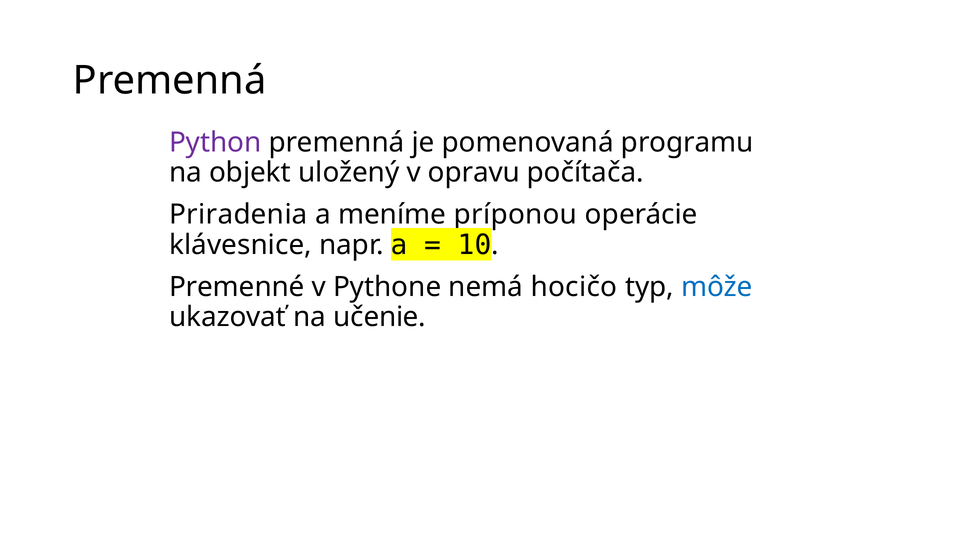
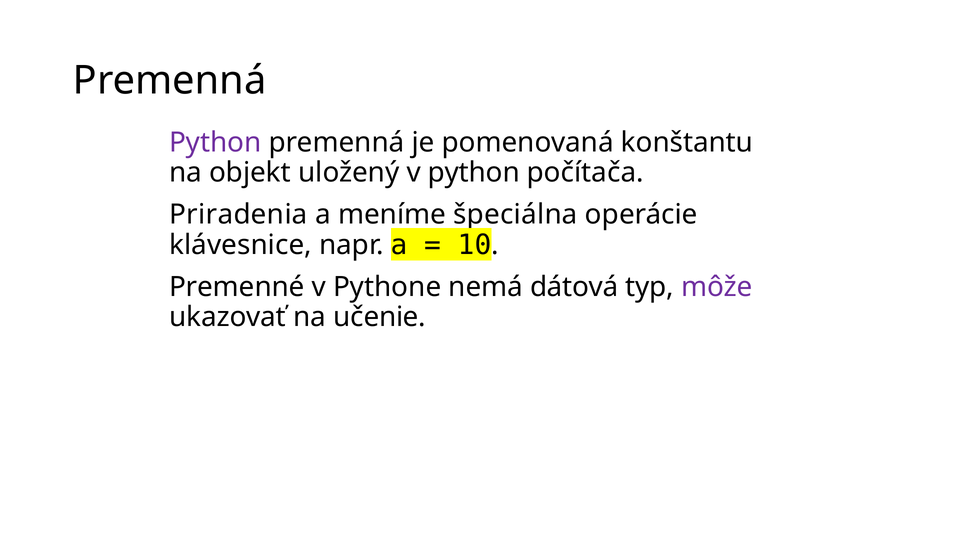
programu: programu -> konštantu
v opravu: opravu -> python
príponou: príponou -> špeciálna
hocičo: hocičo -> dátová
môže colour: blue -> purple
